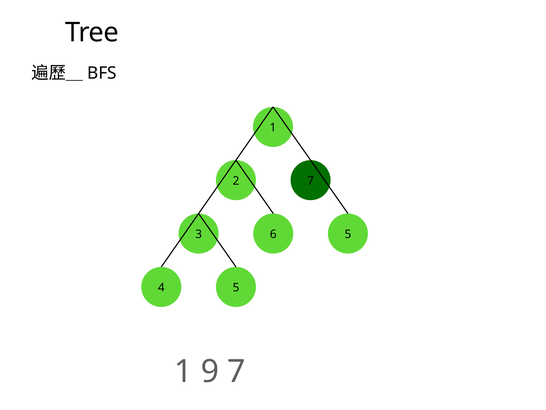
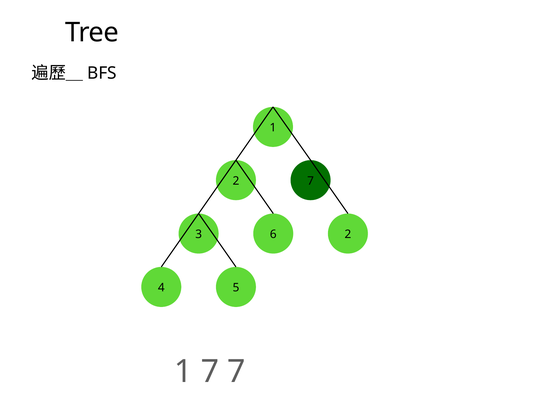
3 5: 5 -> 2
1 9: 9 -> 7
